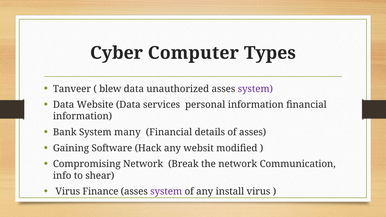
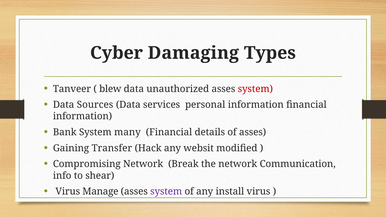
Computer: Computer -> Damaging
system at (255, 89) colour: purple -> red
Website: Website -> Sources
Software: Software -> Transfer
Finance: Finance -> Manage
